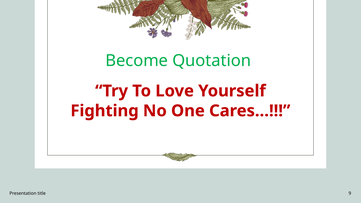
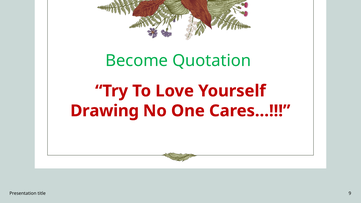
Fighting: Fighting -> Drawing
